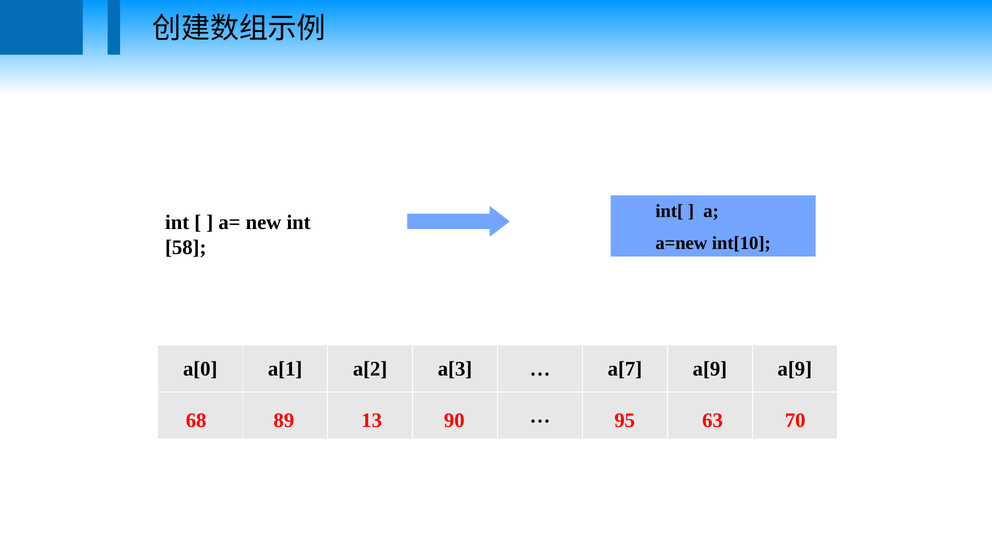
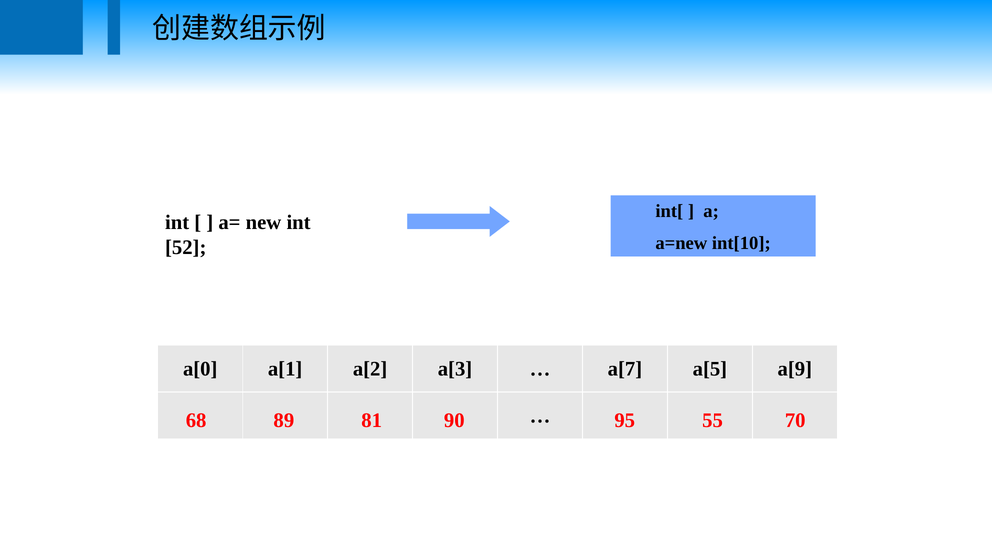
58: 58 -> 52
a[7 a[9: a[9 -> a[5
13: 13 -> 81
63: 63 -> 55
